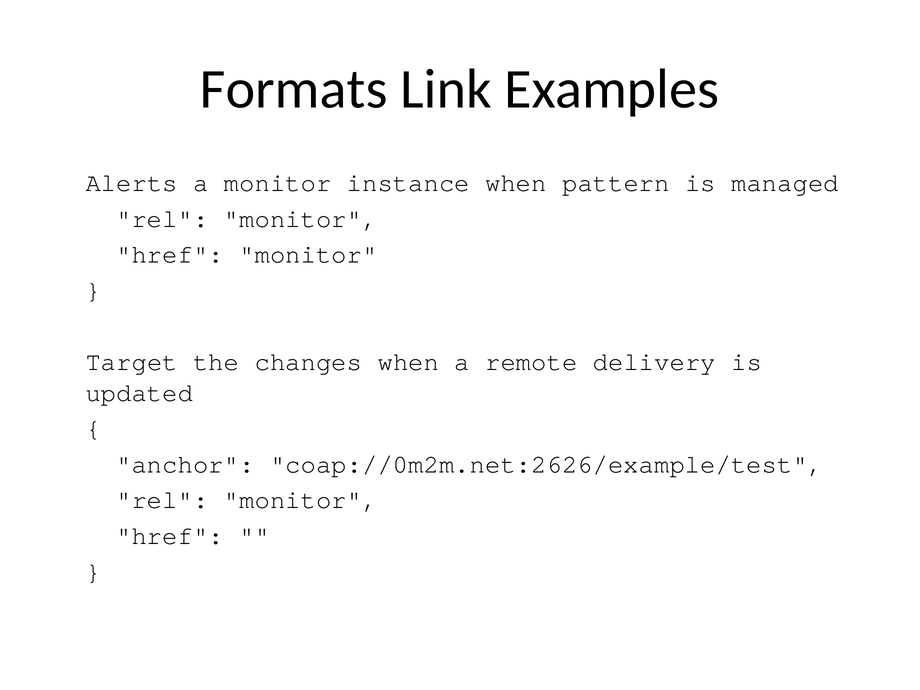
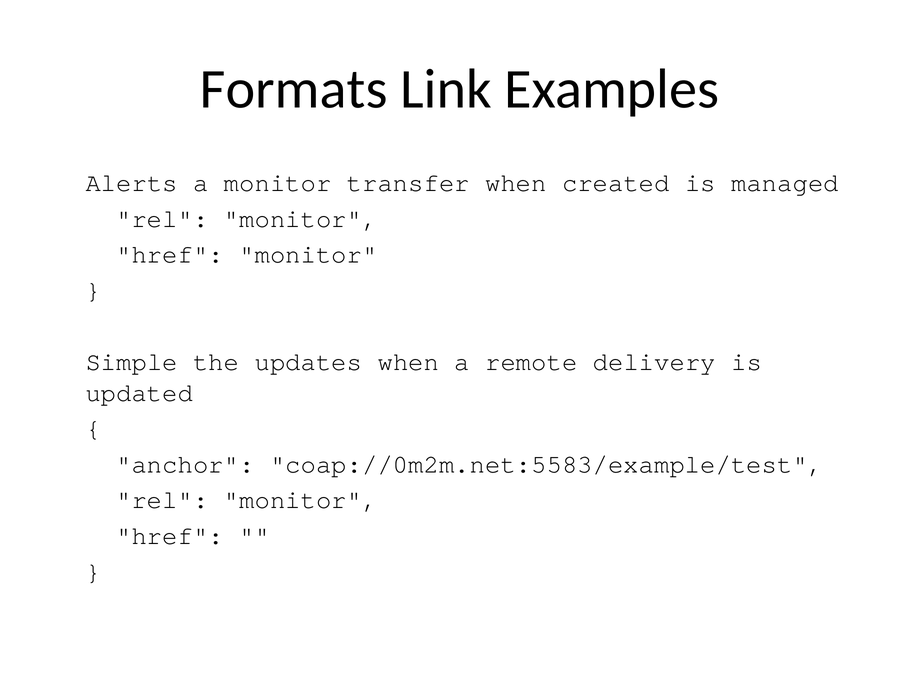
instance: instance -> transfer
pattern: pattern -> created
Target: Target -> Simple
changes: changes -> updates
coap://0m2m.net:2626/example/test: coap://0m2m.net:2626/example/test -> coap://0m2m.net:5583/example/test
